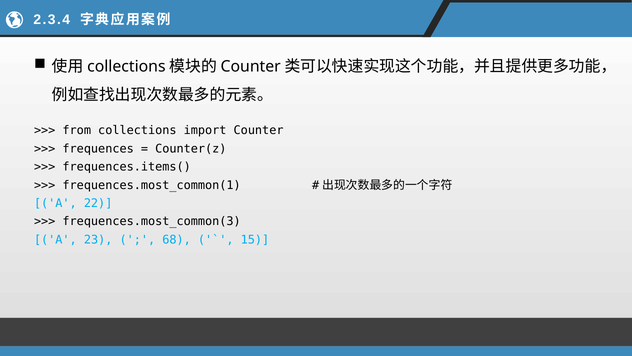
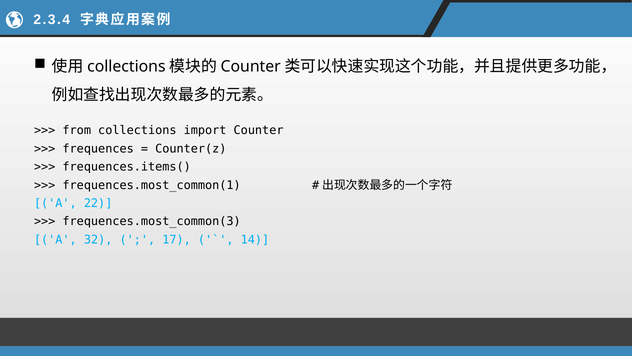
23: 23 -> 32
68: 68 -> 17
15: 15 -> 14
